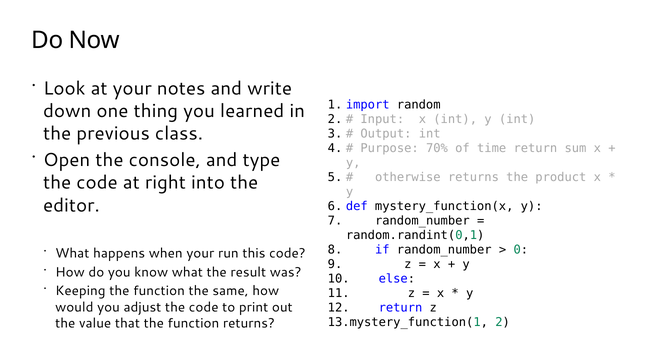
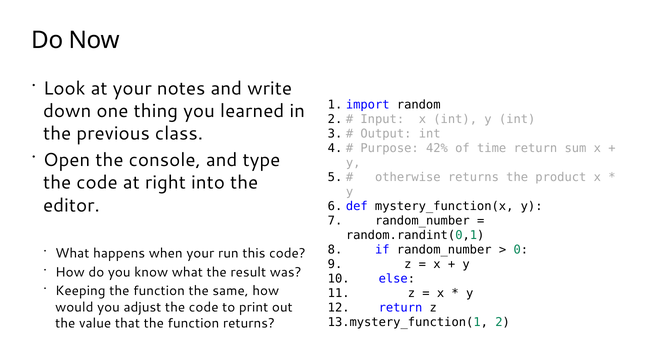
70%: 70% -> 42%
